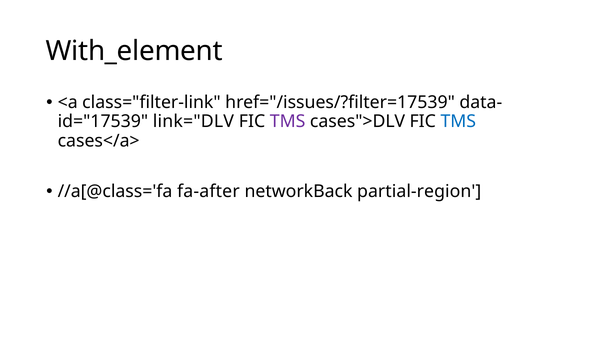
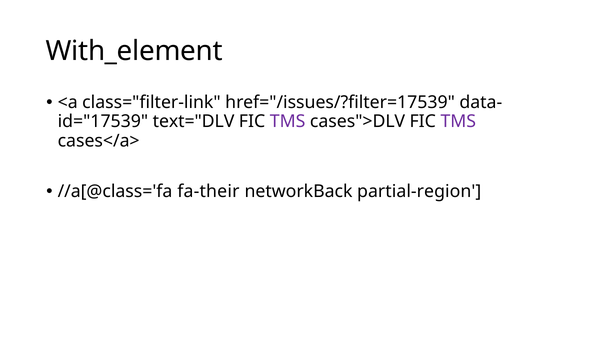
link="DLV: link="DLV -> text="DLV
TMS at (458, 122) colour: blue -> purple
fa-after: fa-after -> fa-their
